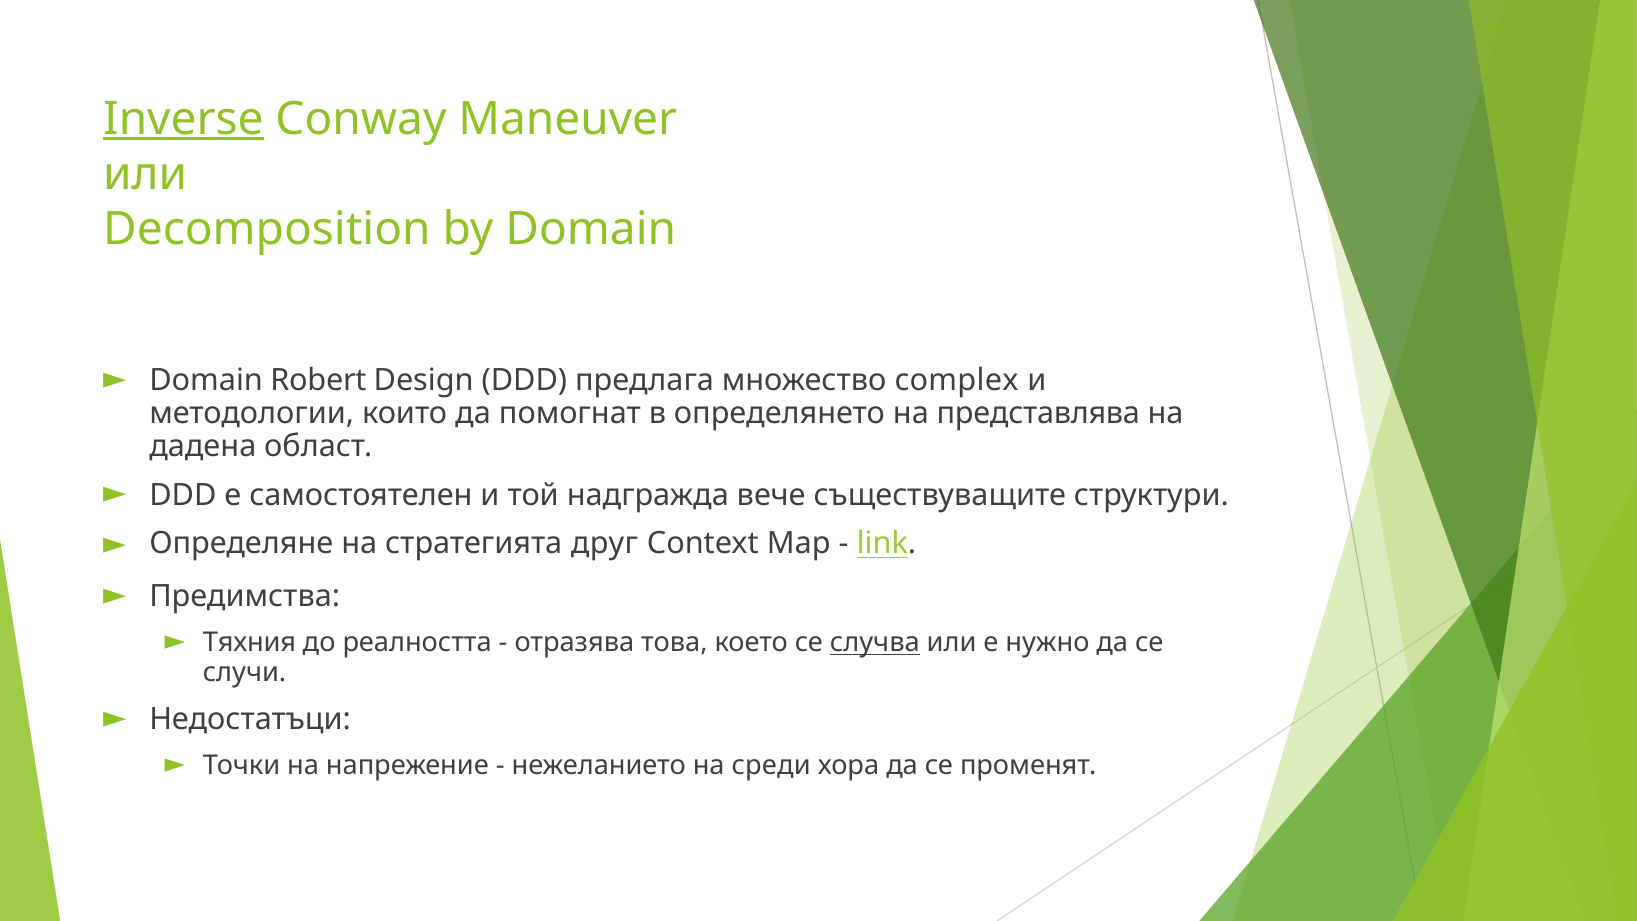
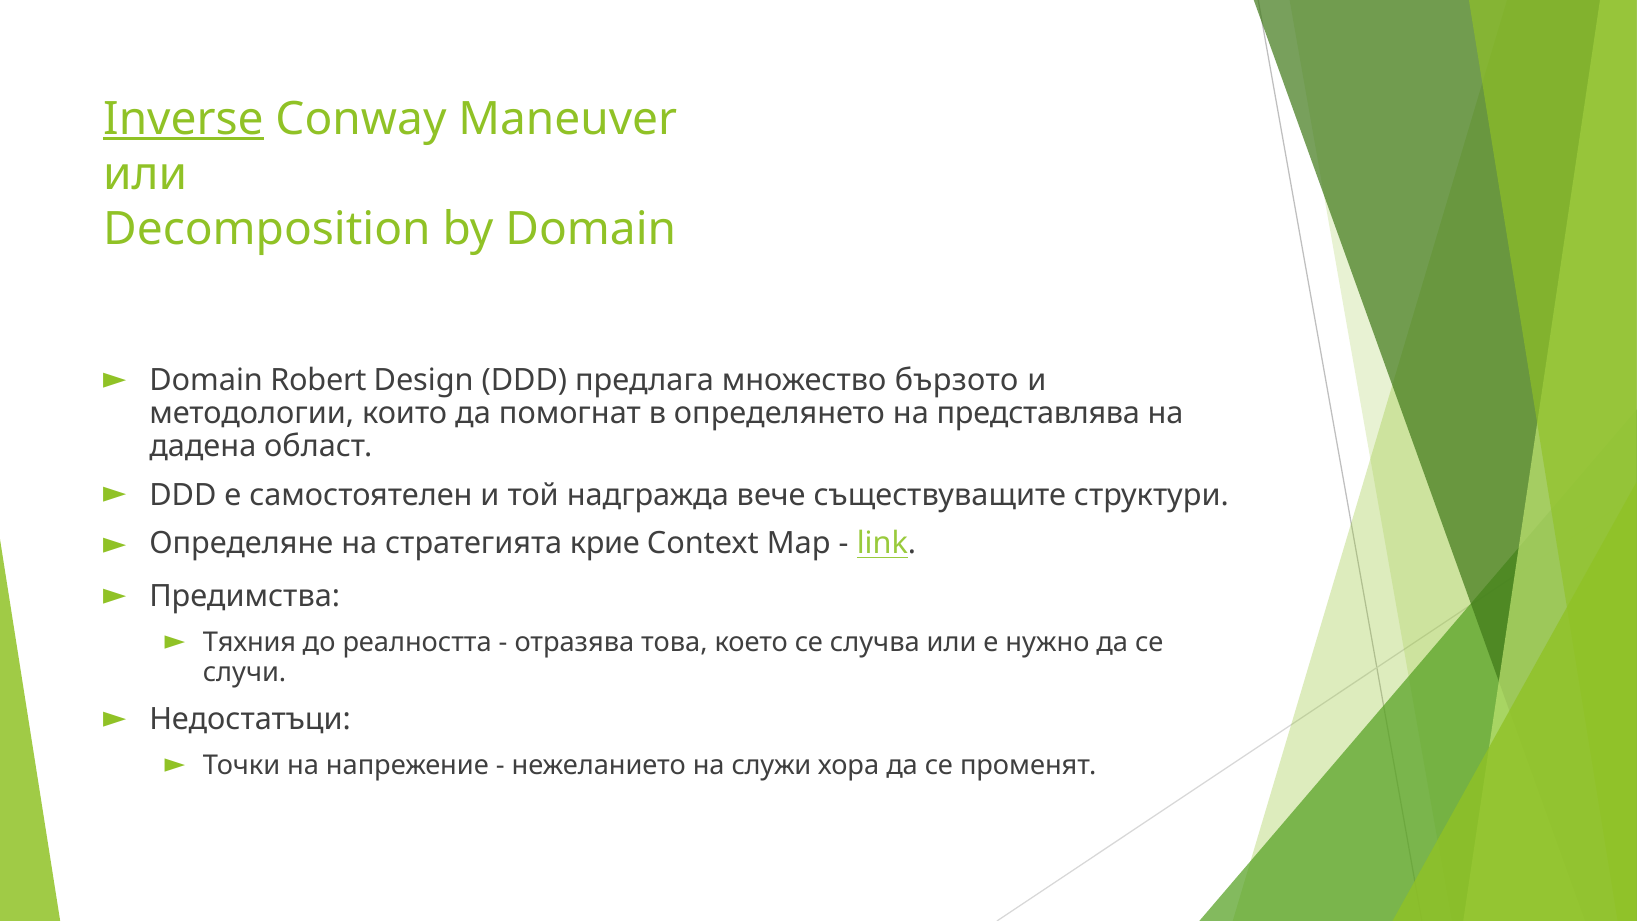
complex: complex -> бързото
друг: друг -> крие
случва underline: present -> none
среди: среди -> служи
